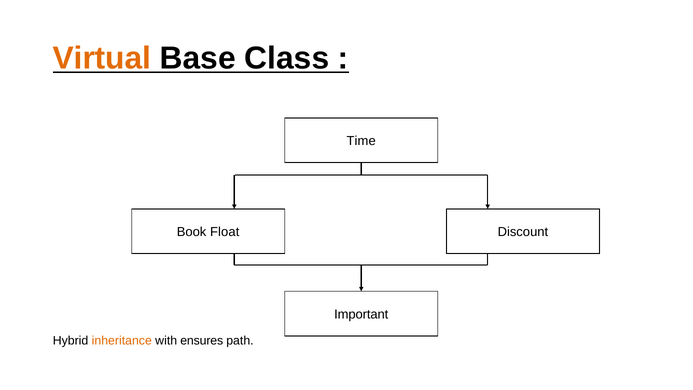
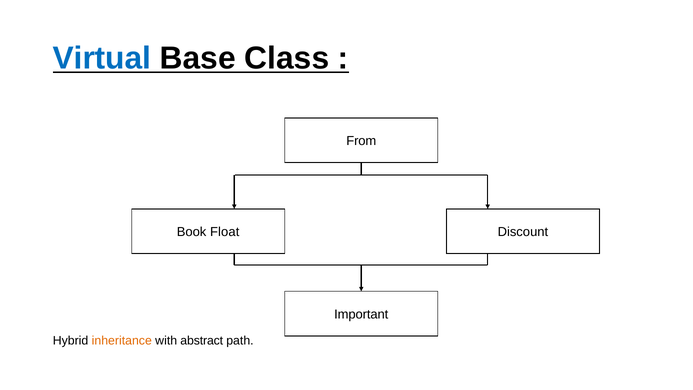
Virtual colour: orange -> blue
Time: Time -> From
ensures: ensures -> abstract
